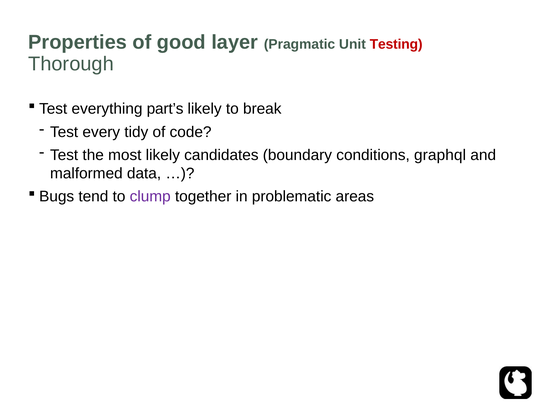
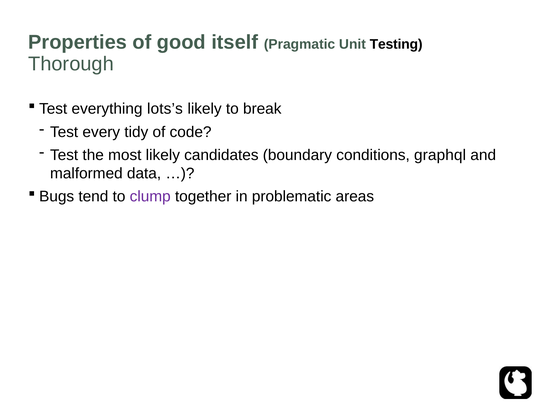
layer: layer -> itself
Testing colour: red -> black
part’s: part’s -> lots’s
